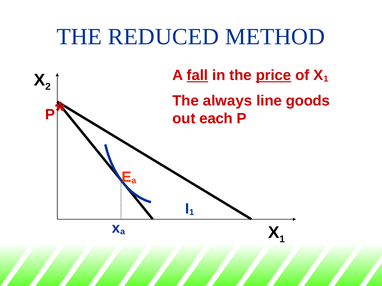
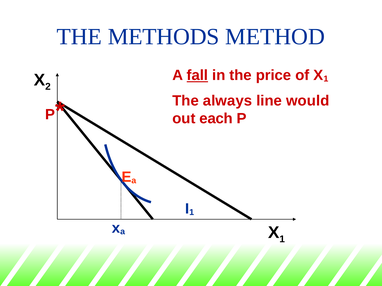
REDUCED: REDUCED -> METHODS
price underline: present -> none
goods: goods -> would
